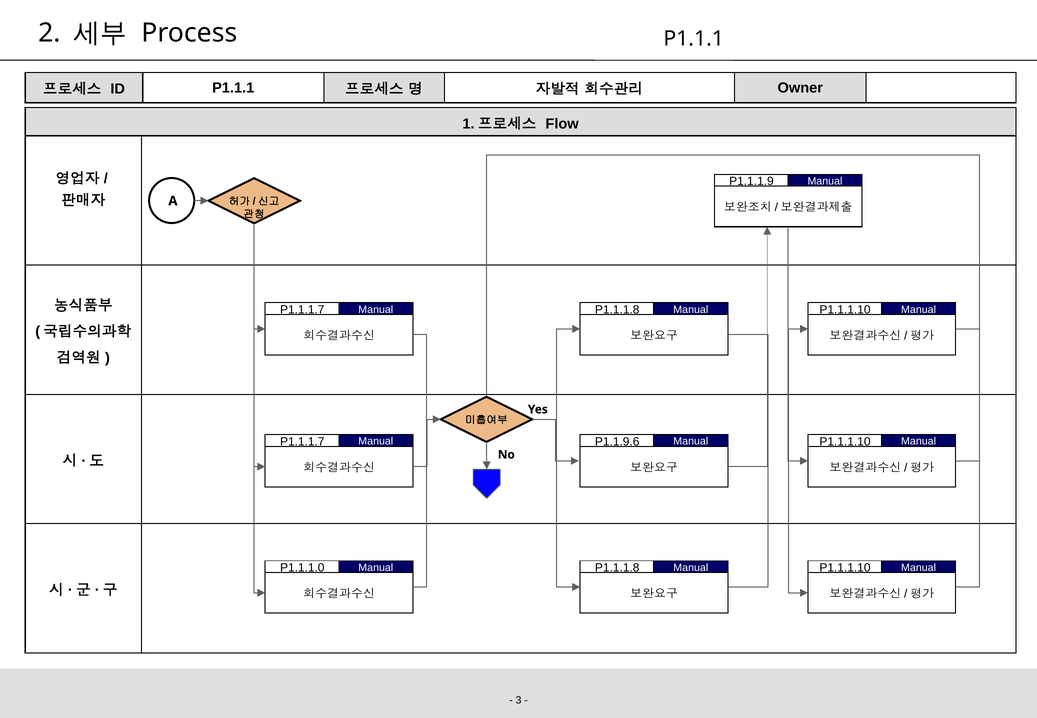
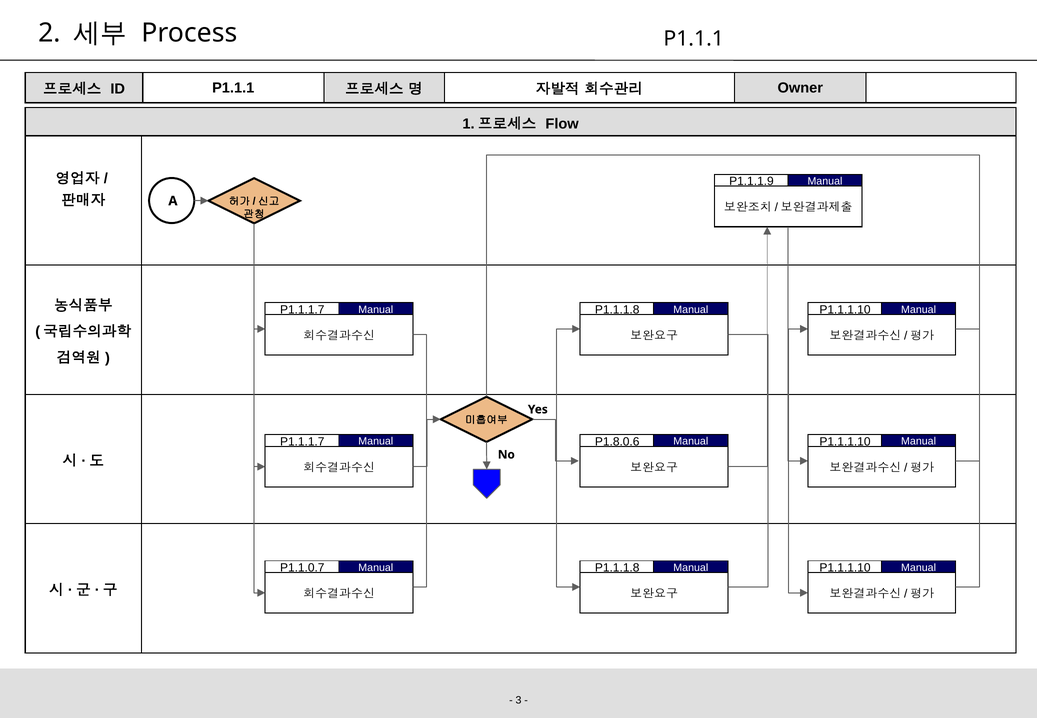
P1.1.9.6: P1.1.9.6 -> P1.8.0.6
P1.1.1.0: P1.1.1.0 -> P1.1.0.7
